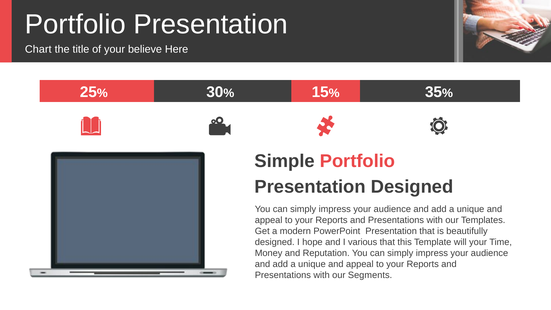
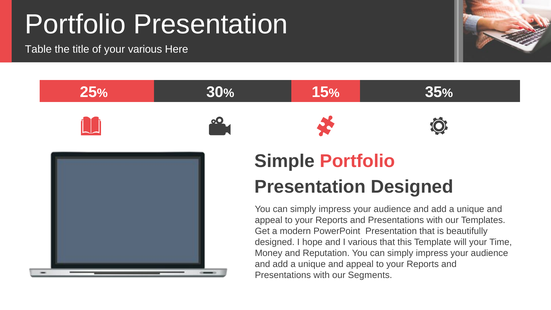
Chart: Chart -> Table
your believe: believe -> various
